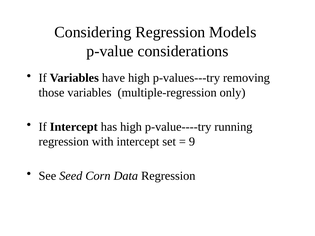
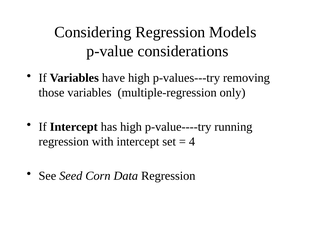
9: 9 -> 4
